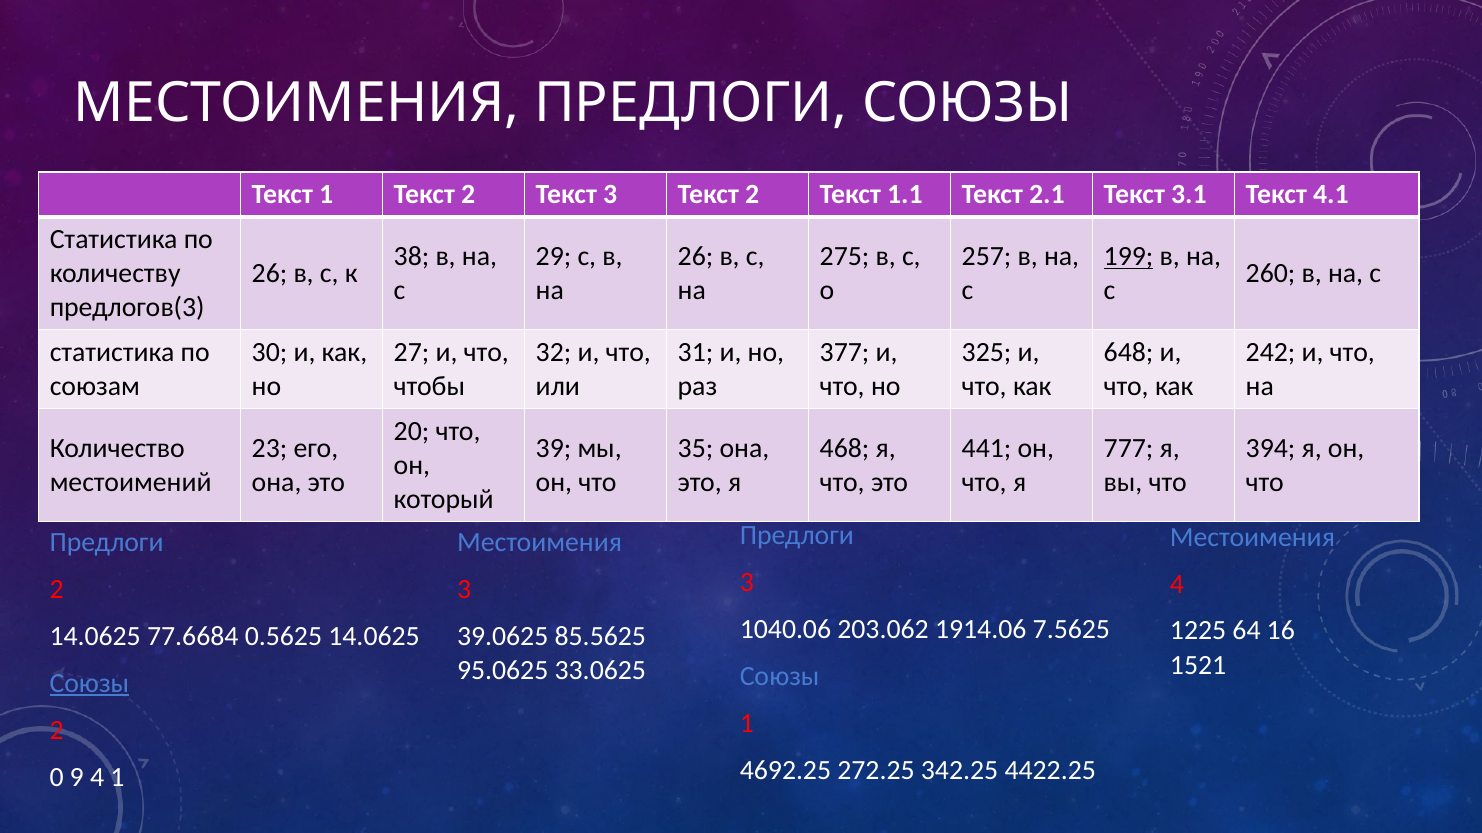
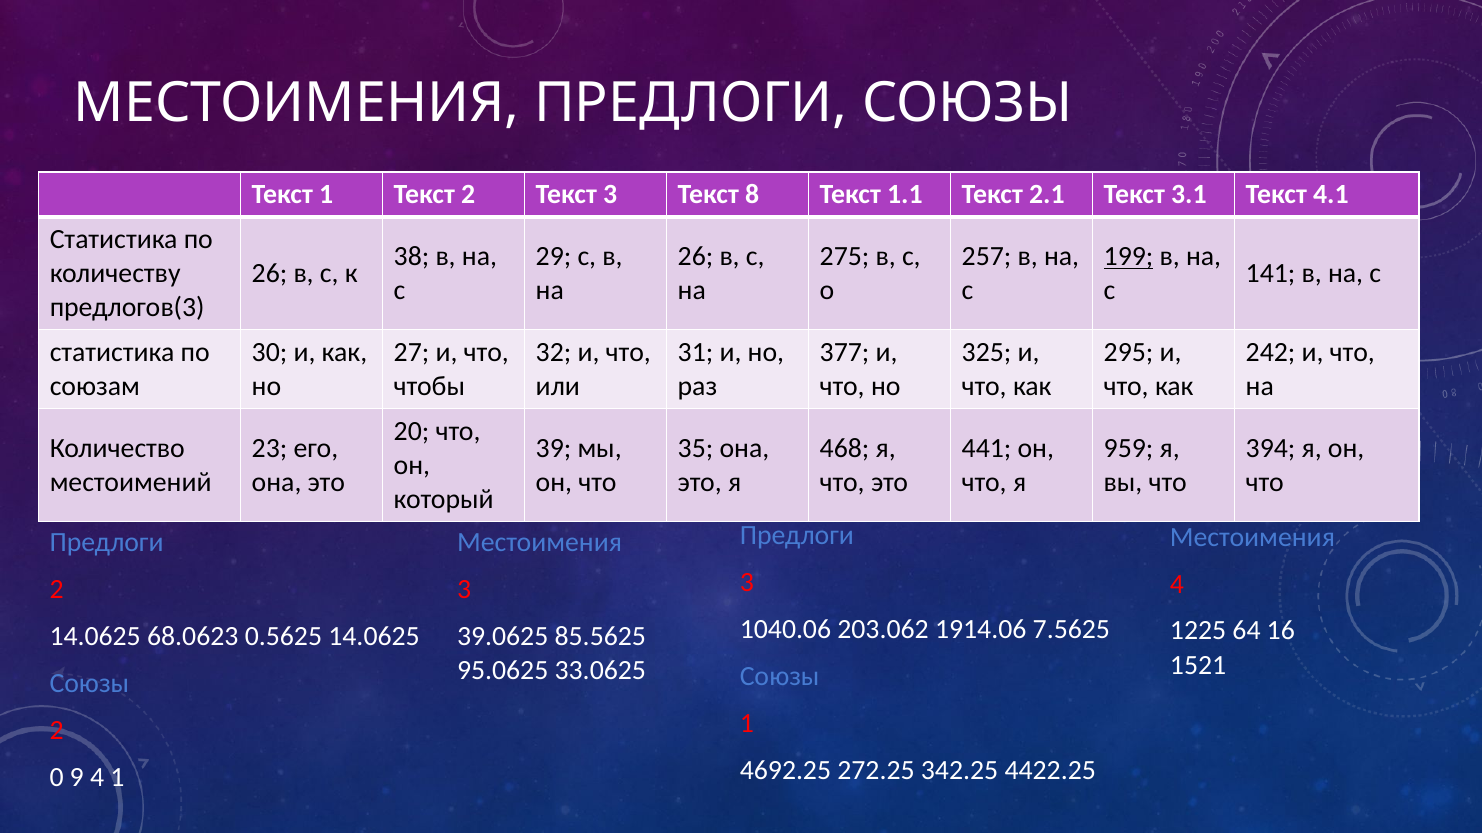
3 Текст 2: 2 -> 8
260: 260 -> 141
648: 648 -> 295
777: 777 -> 959
77.6684: 77.6684 -> 68.0623
Союзы at (89, 683) underline: present -> none
